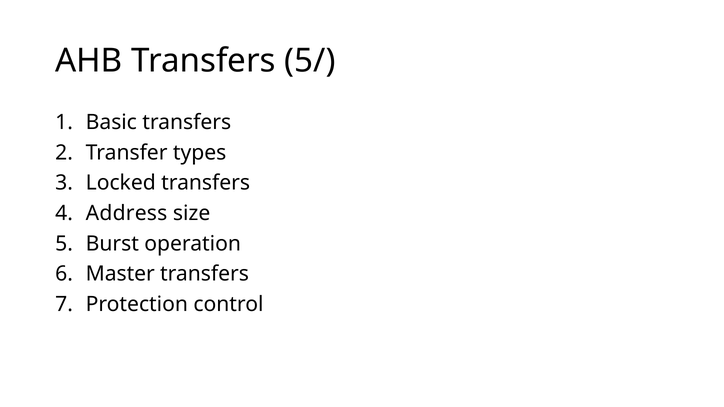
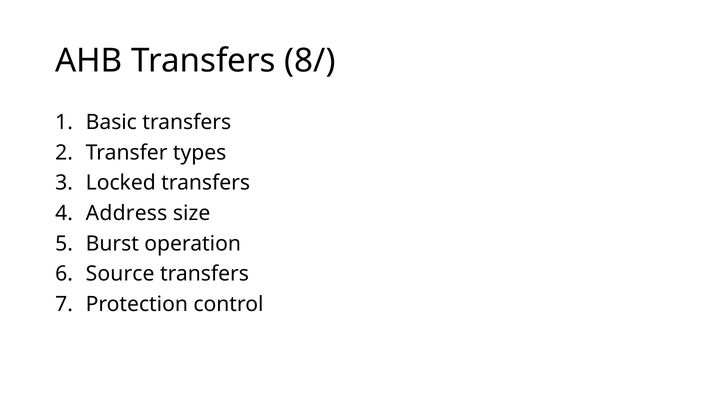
5/: 5/ -> 8/
Master: Master -> Source
